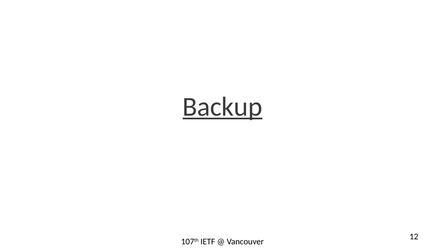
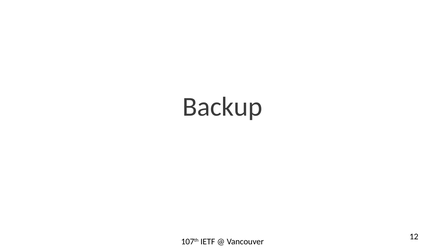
Backup underline: present -> none
